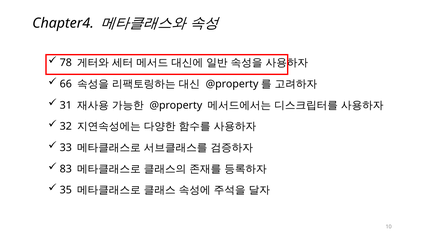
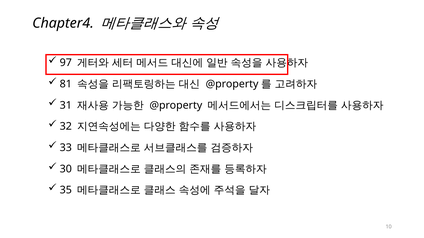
78: 78 -> 97
66: 66 -> 81
83: 83 -> 30
